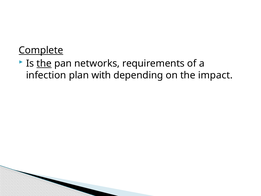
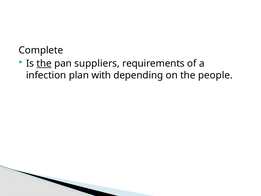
Complete underline: present -> none
networks: networks -> suppliers
impact: impact -> people
